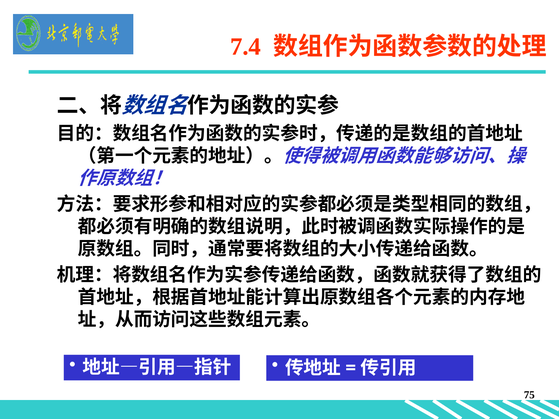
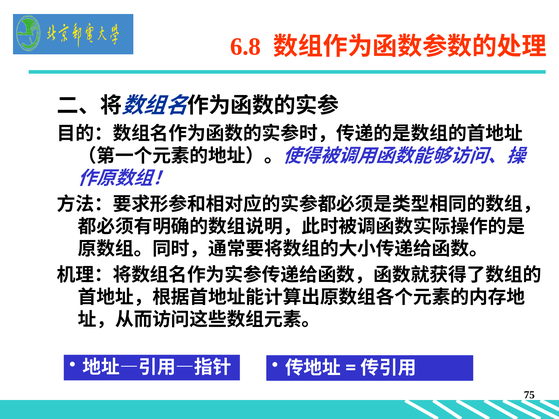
7.4: 7.4 -> 6.8
